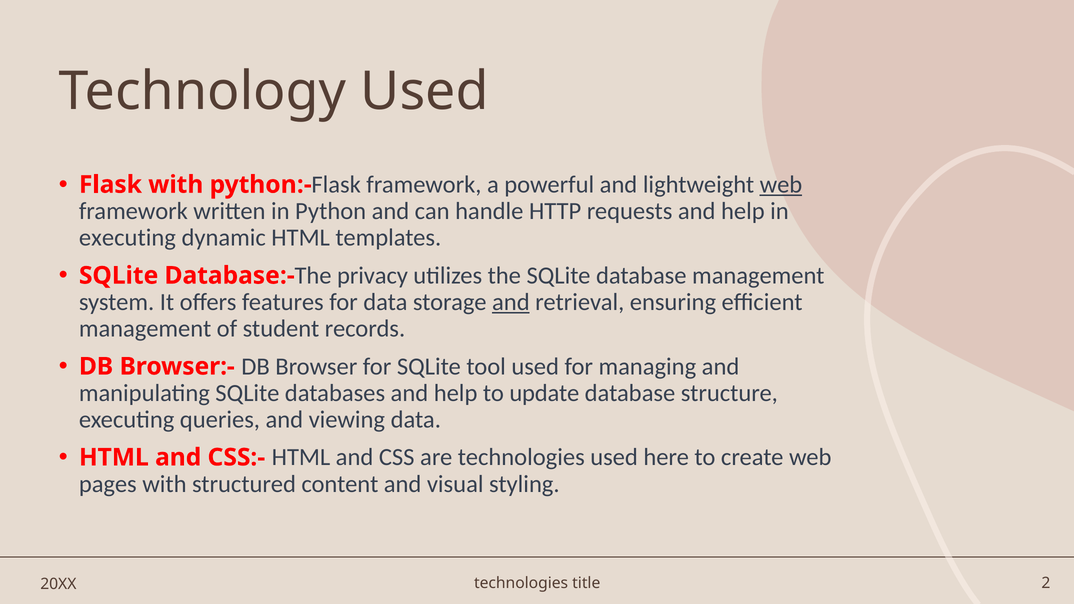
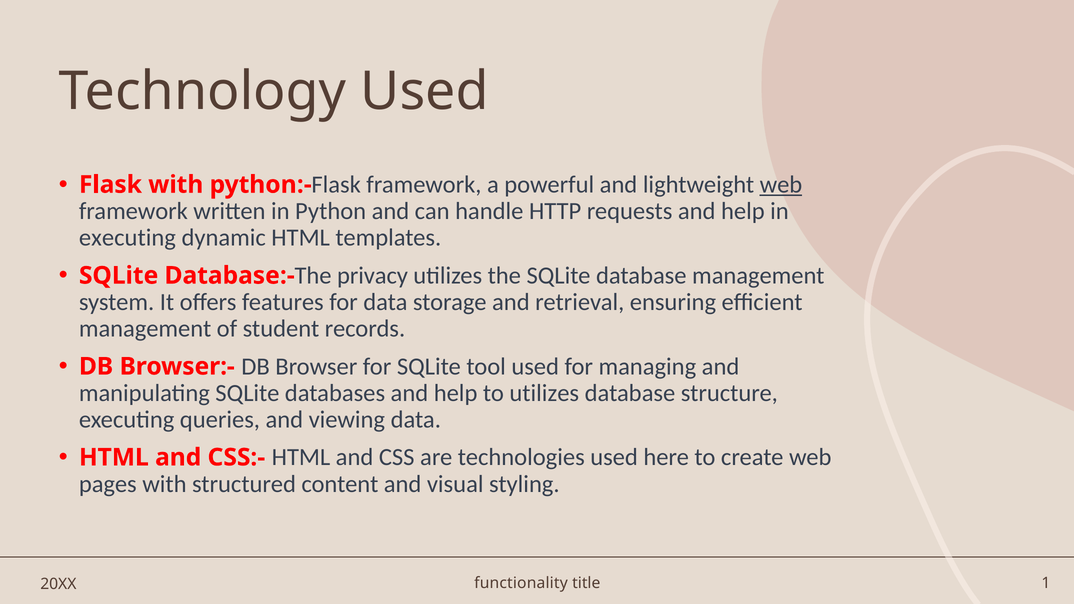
and at (511, 302) underline: present -> none
to update: update -> utilizes
technologies at (521, 583): technologies -> functionality
2: 2 -> 1
